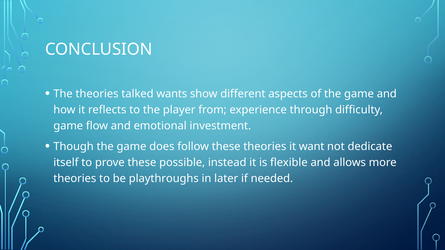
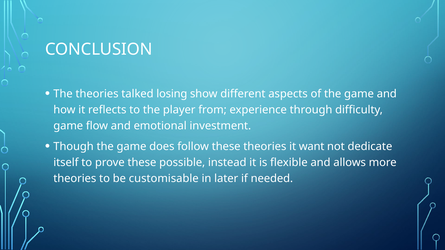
wants: wants -> losing
playthroughs: playthroughs -> customisable
